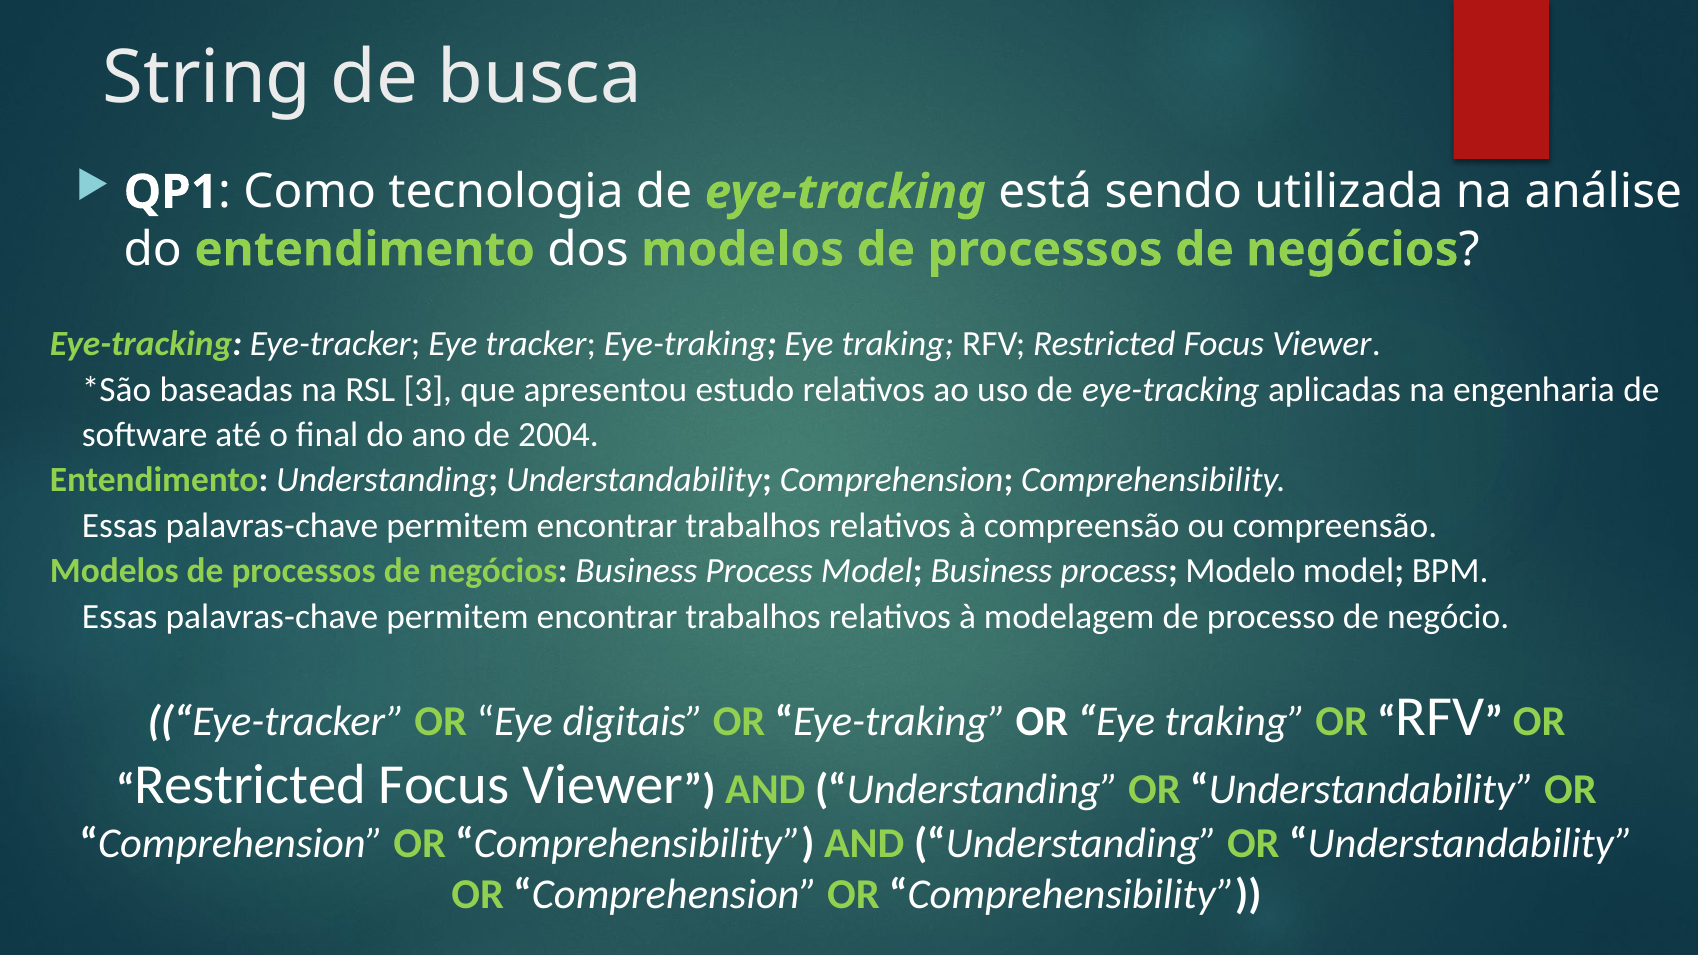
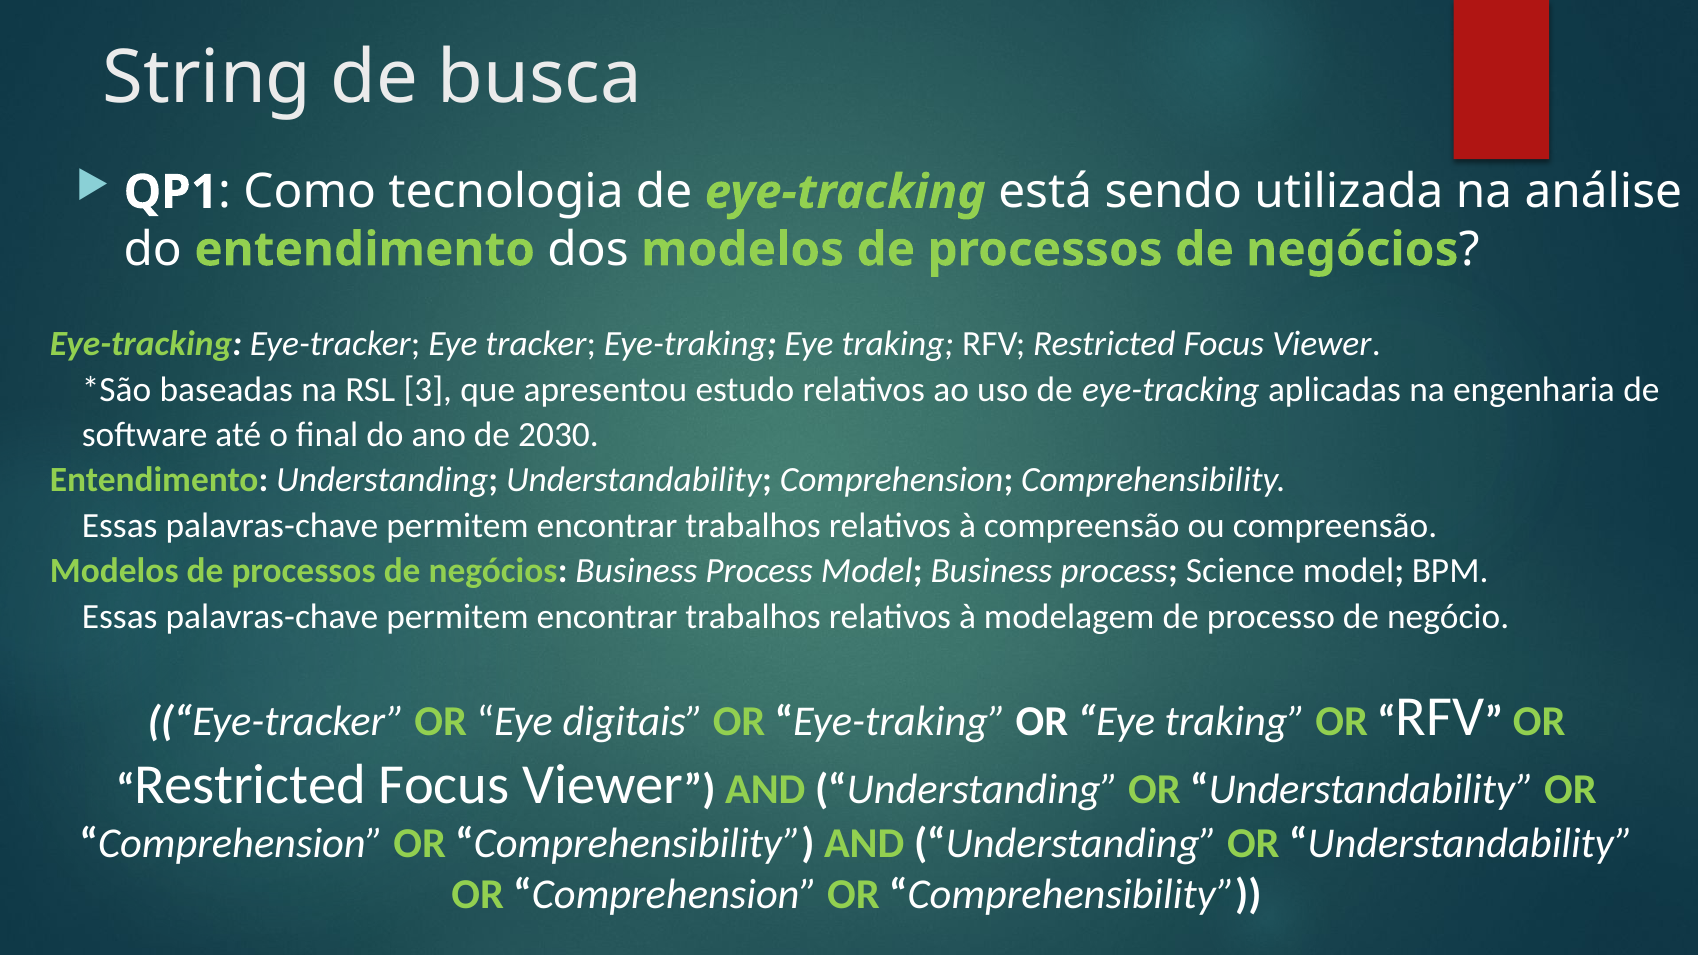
2004: 2004 -> 2030
Modelo: Modelo -> Science
